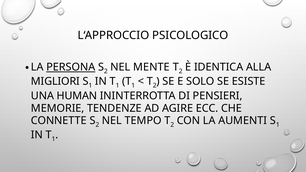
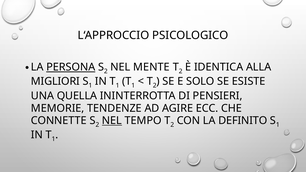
HUMAN: HUMAN -> QUELLA
NEL at (112, 121) underline: none -> present
AUMENTI: AUMENTI -> DEFINITO
